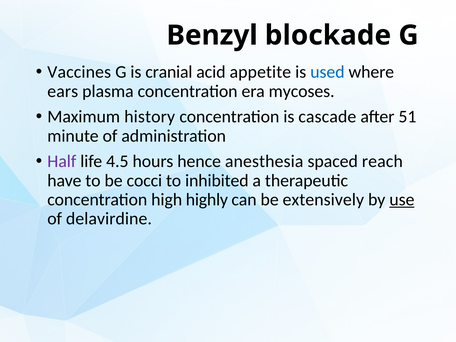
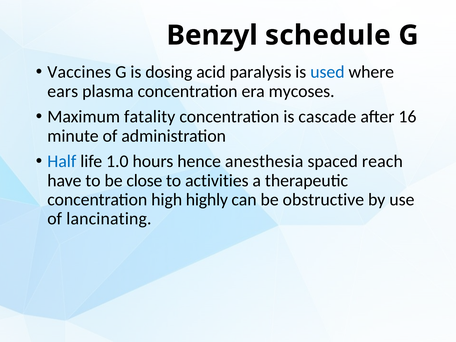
blockade: blockade -> schedule
cranial: cranial -> dosing
appetite: appetite -> paralysis
history: history -> fatality
51: 51 -> 16
Half colour: purple -> blue
4.5: 4.5 -> 1.0
cocci: cocci -> close
inhibited: inhibited -> activities
extensively: extensively -> obstructive
use underline: present -> none
delavirdine: delavirdine -> lancinating
